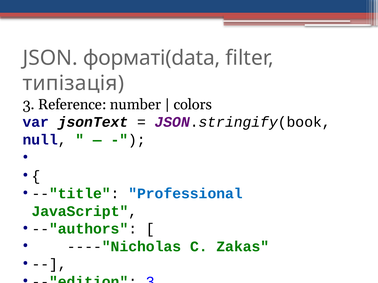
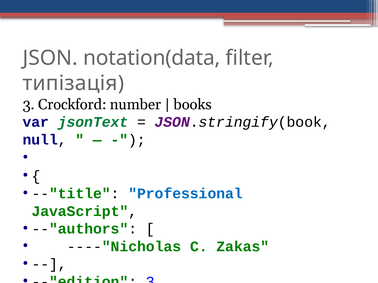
форматі(data: форматі(data -> notation(data
Reference: Reference -> Crockford
colors: colors -> books
jsonText colour: black -> green
